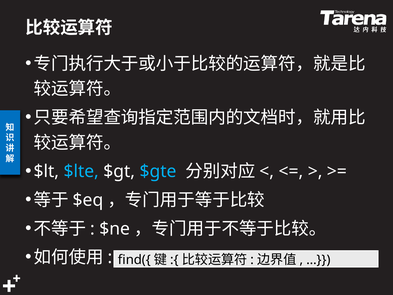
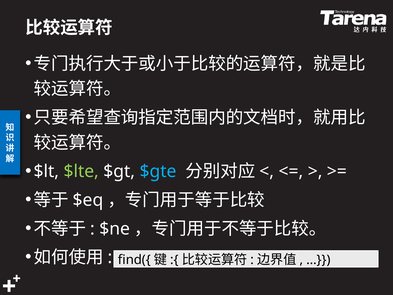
$lte colour: light blue -> light green
